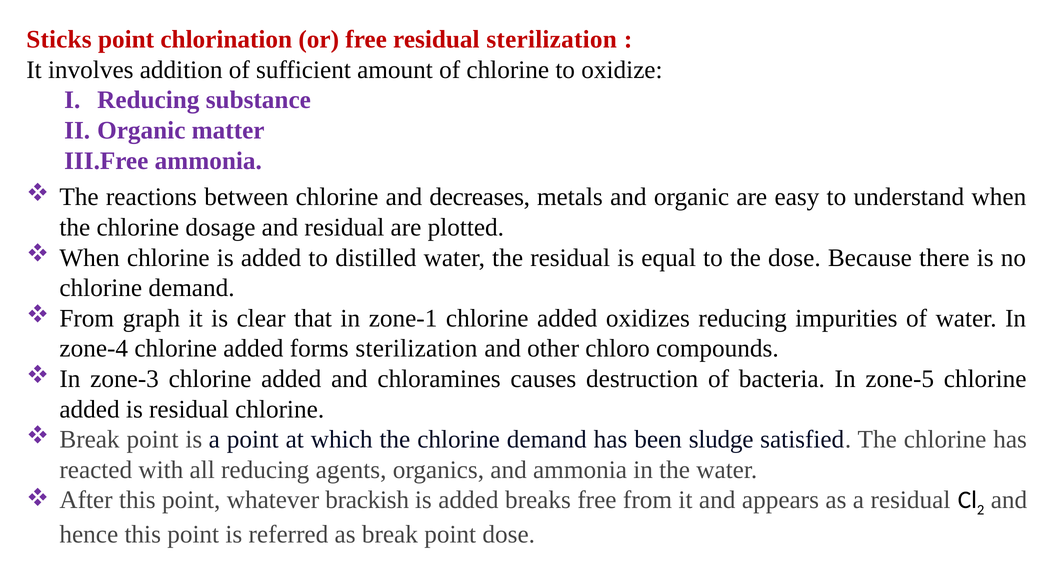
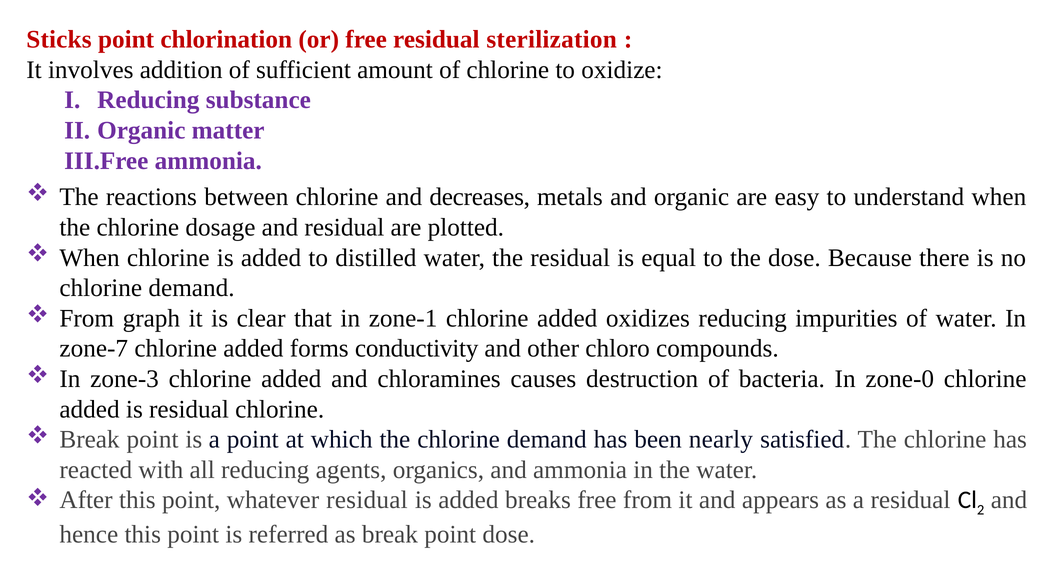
zone-4: zone-4 -> zone-7
forms sterilization: sterilization -> conductivity
zone-5: zone-5 -> zone-0
sludge: sludge -> nearly
whatever brackish: brackish -> residual
